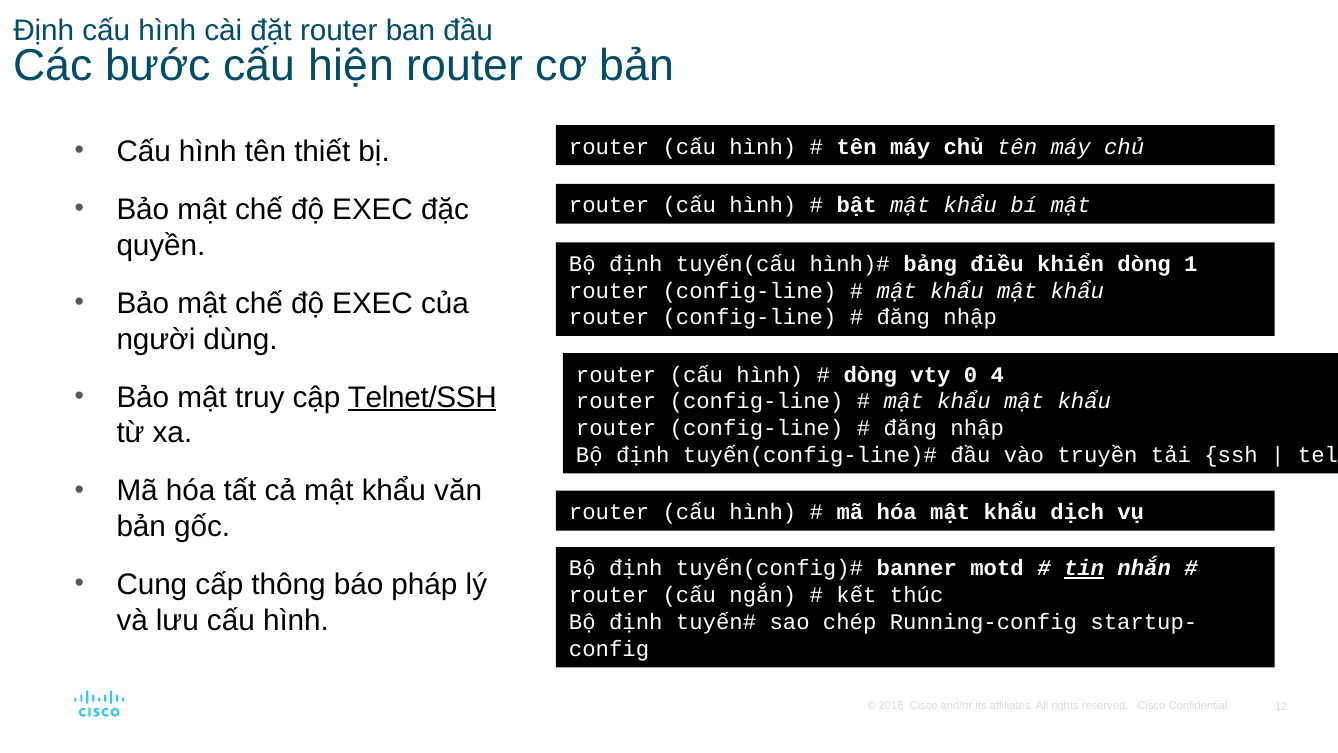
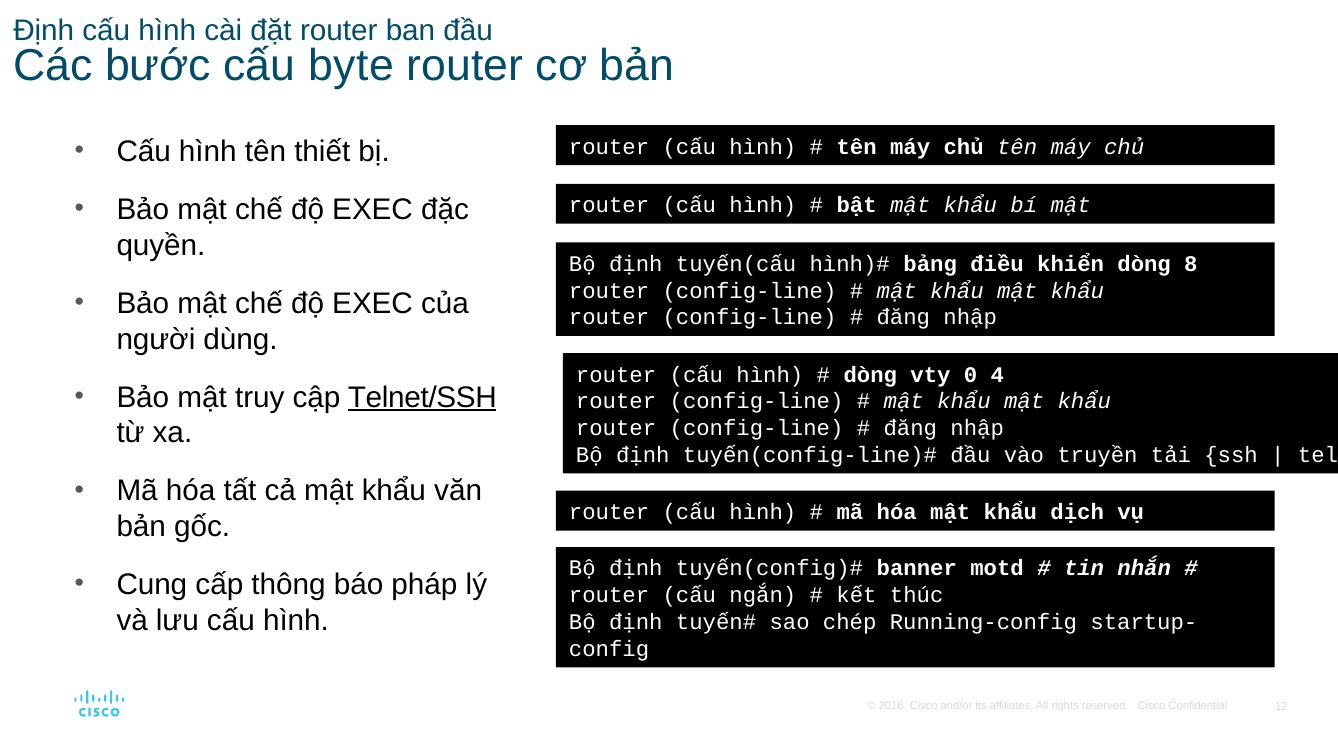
hiện: hiện -> byte
1: 1 -> 8
tin underline: present -> none
